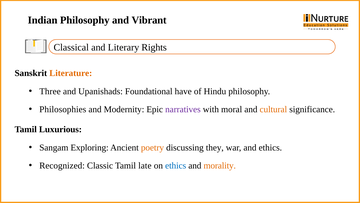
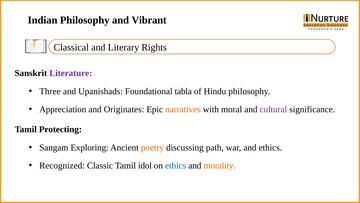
Literature colour: orange -> purple
have: have -> tabla
Philosophies: Philosophies -> Appreciation
Modernity: Modernity -> Originates
narratives colour: purple -> orange
cultural colour: orange -> purple
Luxurious: Luxurious -> Protecting
they: they -> path
late: late -> idol
